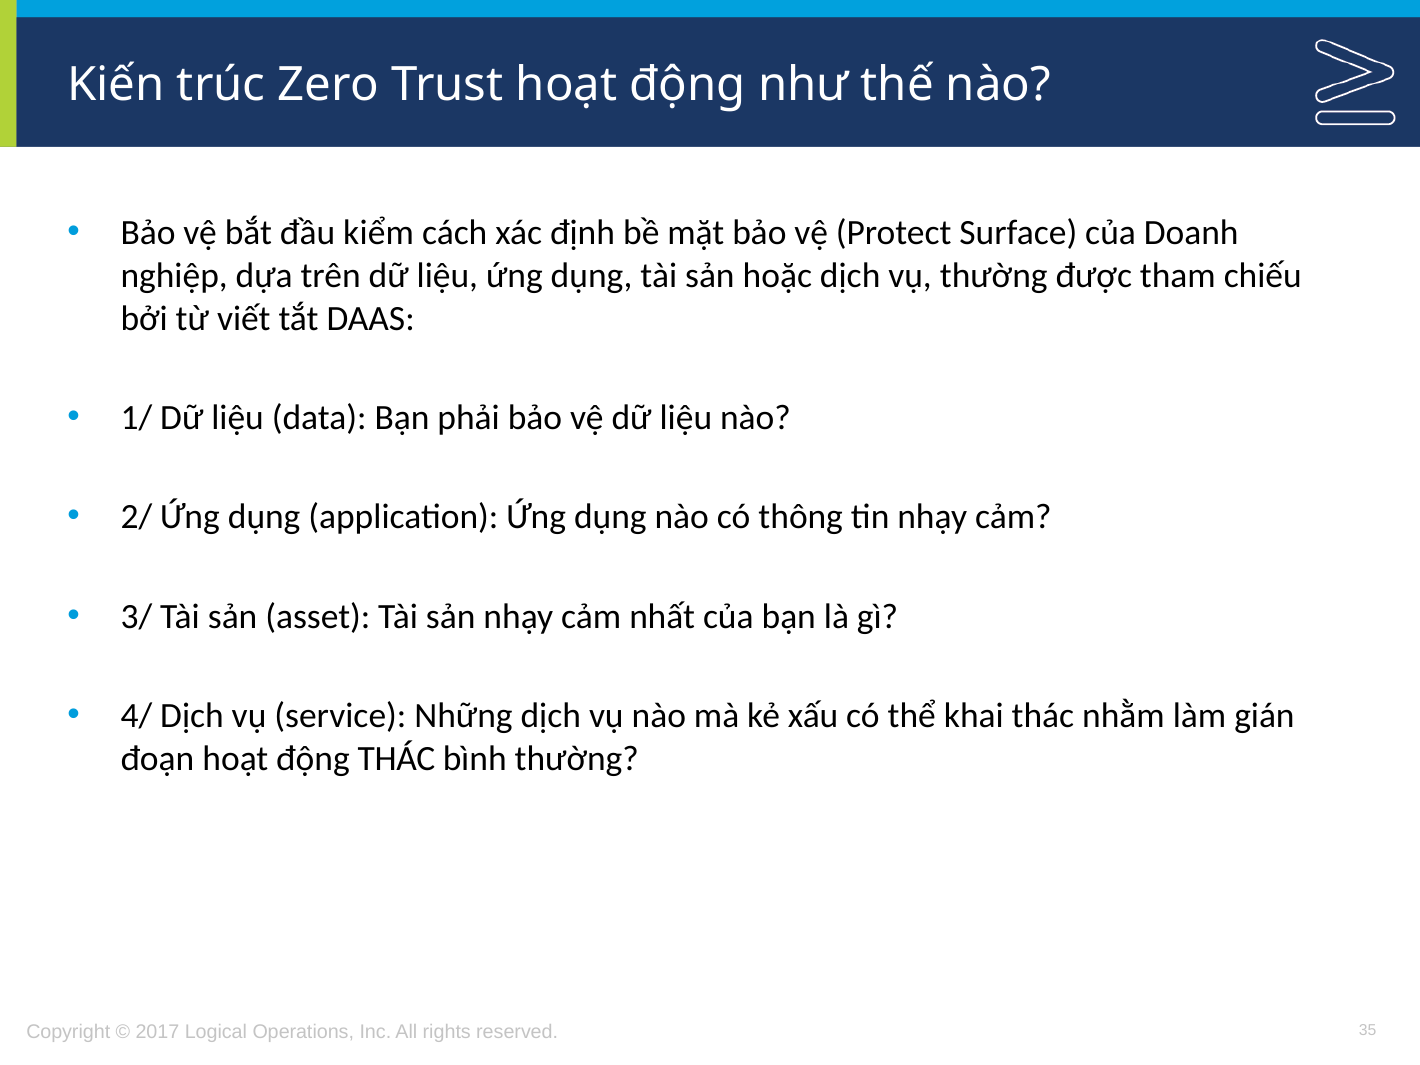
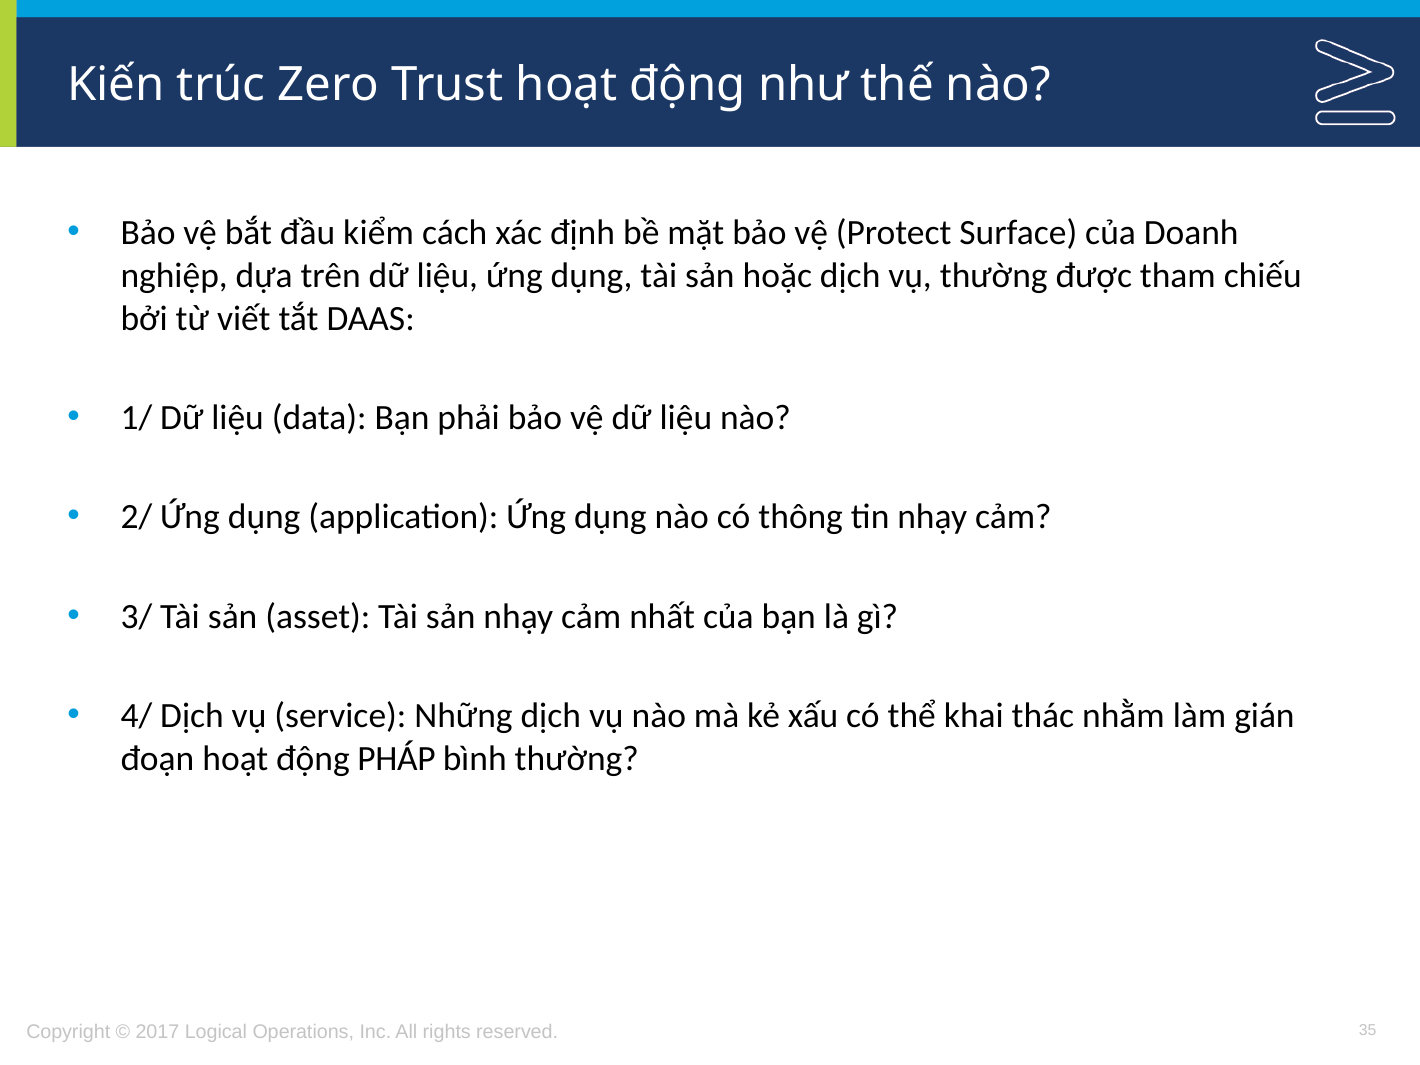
động THÁC: THÁC -> PHÁP
